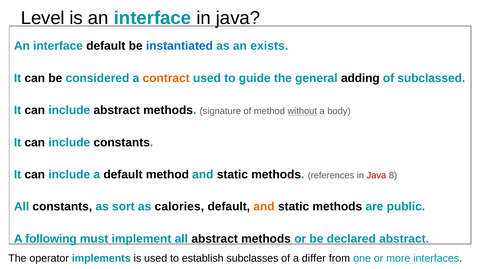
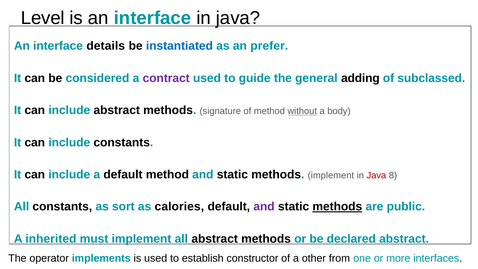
interface default: default -> details
exists: exists -> prefer
contract colour: orange -> purple
methods references: references -> implement
and at (264, 207) colour: orange -> purple
methods at (337, 207) underline: none -> present
following: following -> inherited
subclasses: subclasses -> constructor
differ: differ -> other
